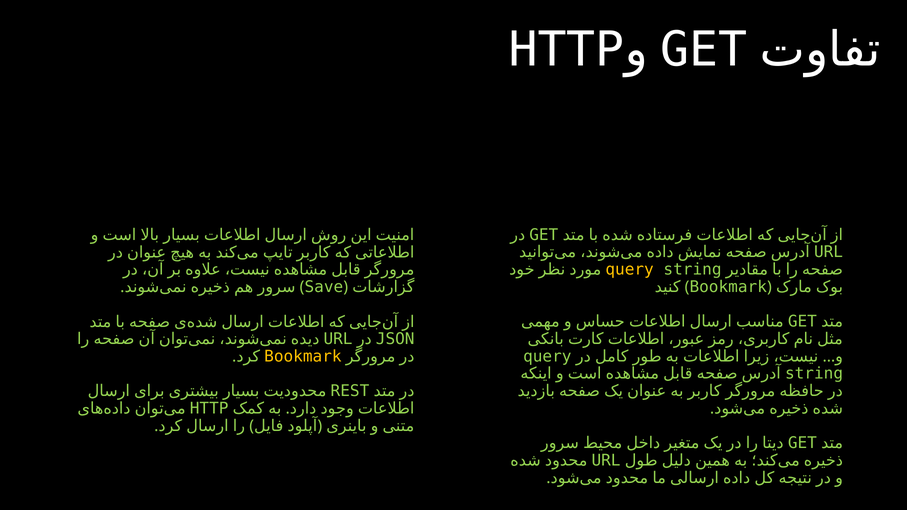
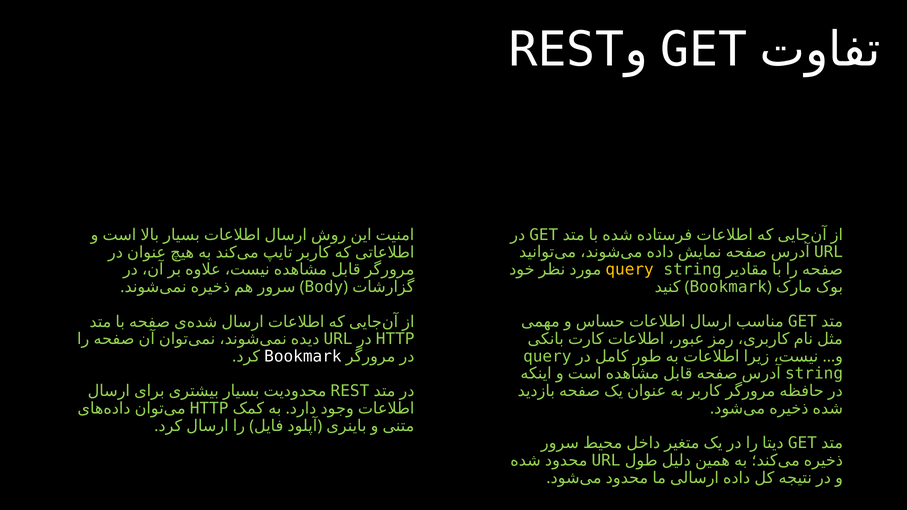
HTTP at (566, 50): HTTP -> REST
Save: Save -> Body
JSON at (395, 339): JSON -> HTTP
Bookmark at (303, 357) colour: yellow -> white
